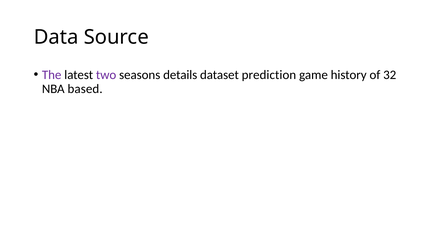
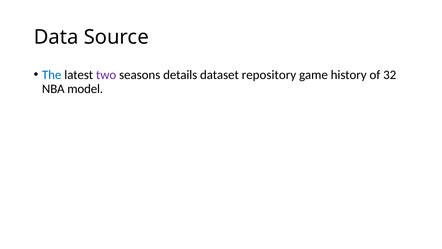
The colour: purple -> blue
prediction: prediction -> repository
based: based -> model
